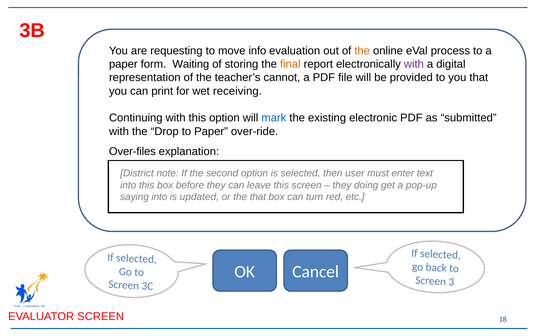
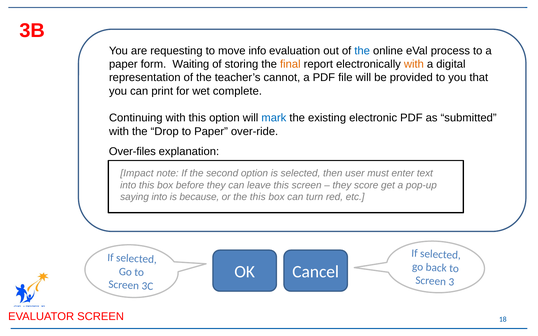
the at (362, 51) colour: orange -> blue
with at (414, 64) colour: purple -> orange
receiving: receiving -> complete
District: District -> Impact
doing: doing -> score
updated: updated -> because
the that: that -> this
